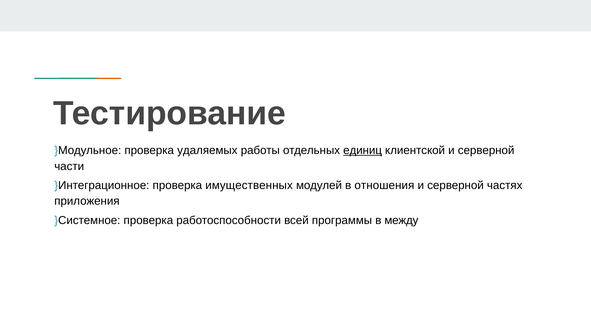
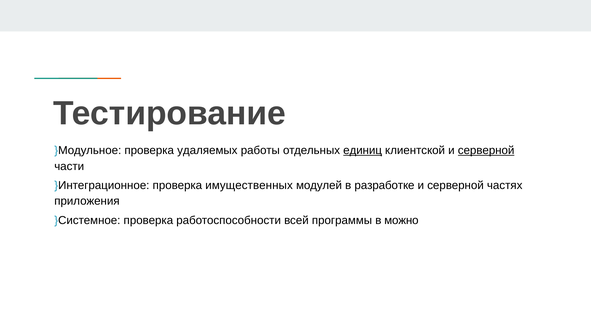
серверной at (486, 151) underline: none -> present
отношения: отношения -> разработке
между: между -> можно
